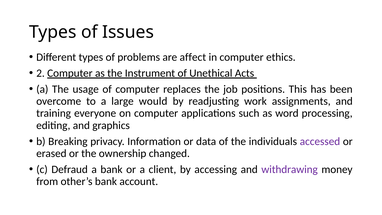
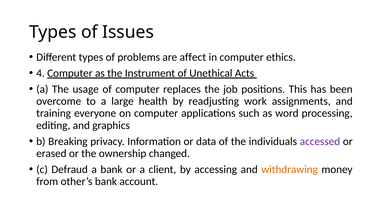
2: 2 -> 4
would: would -> health
withdrawing colour: purple -> orange
